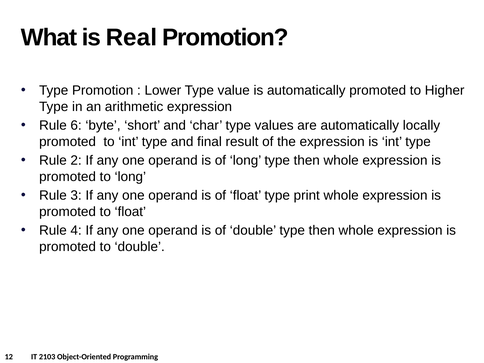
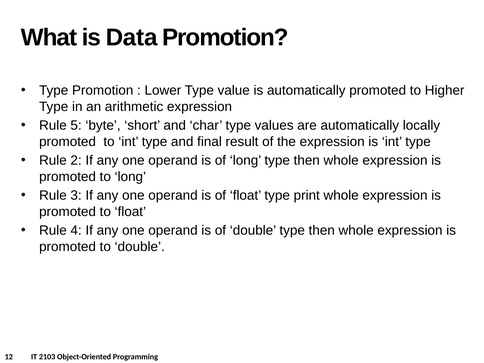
Real: Real -> Data
6: 6 -> 5
